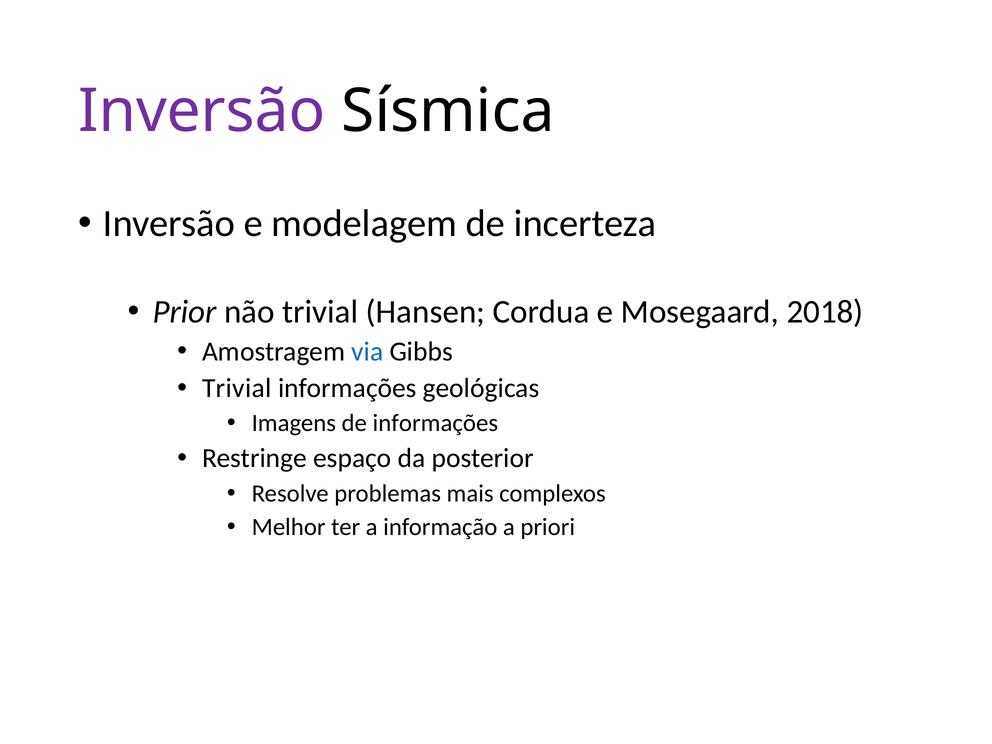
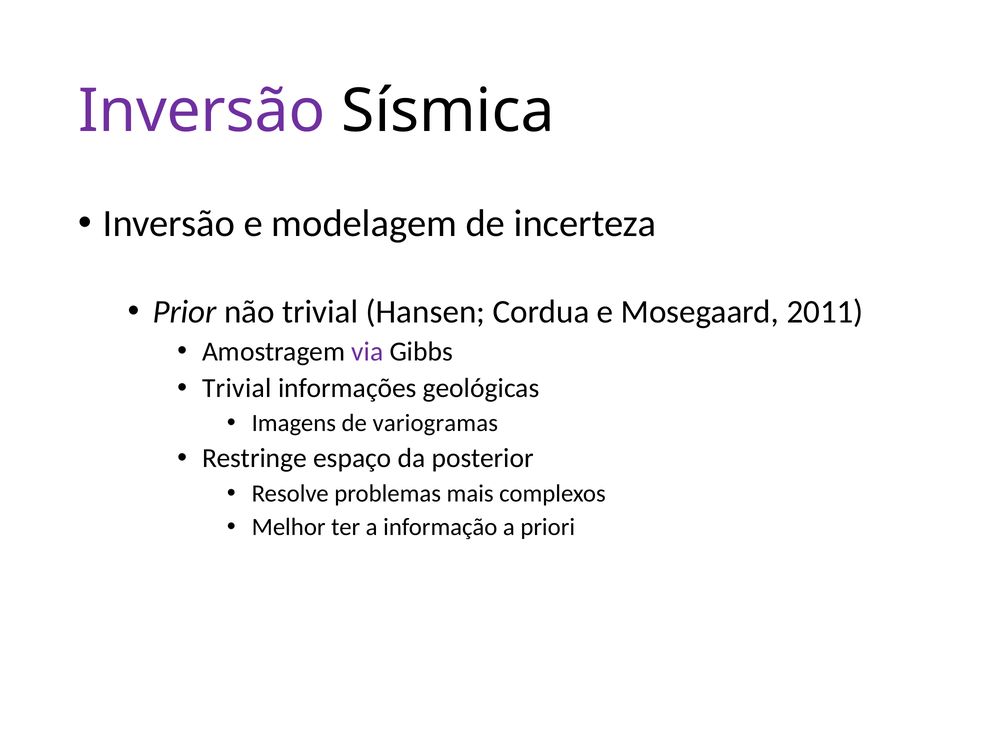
2018: 2018 -> 2011
via colour: blue -> purple
de informações: informações -> variogramas
